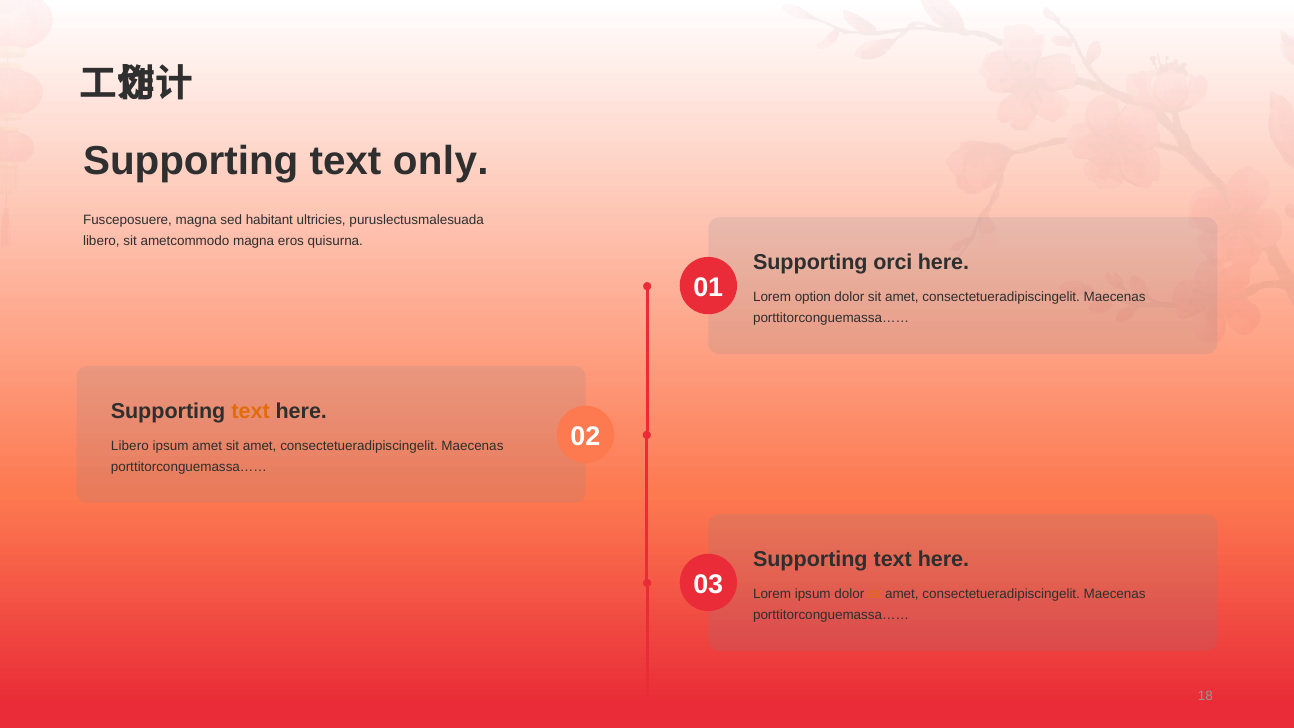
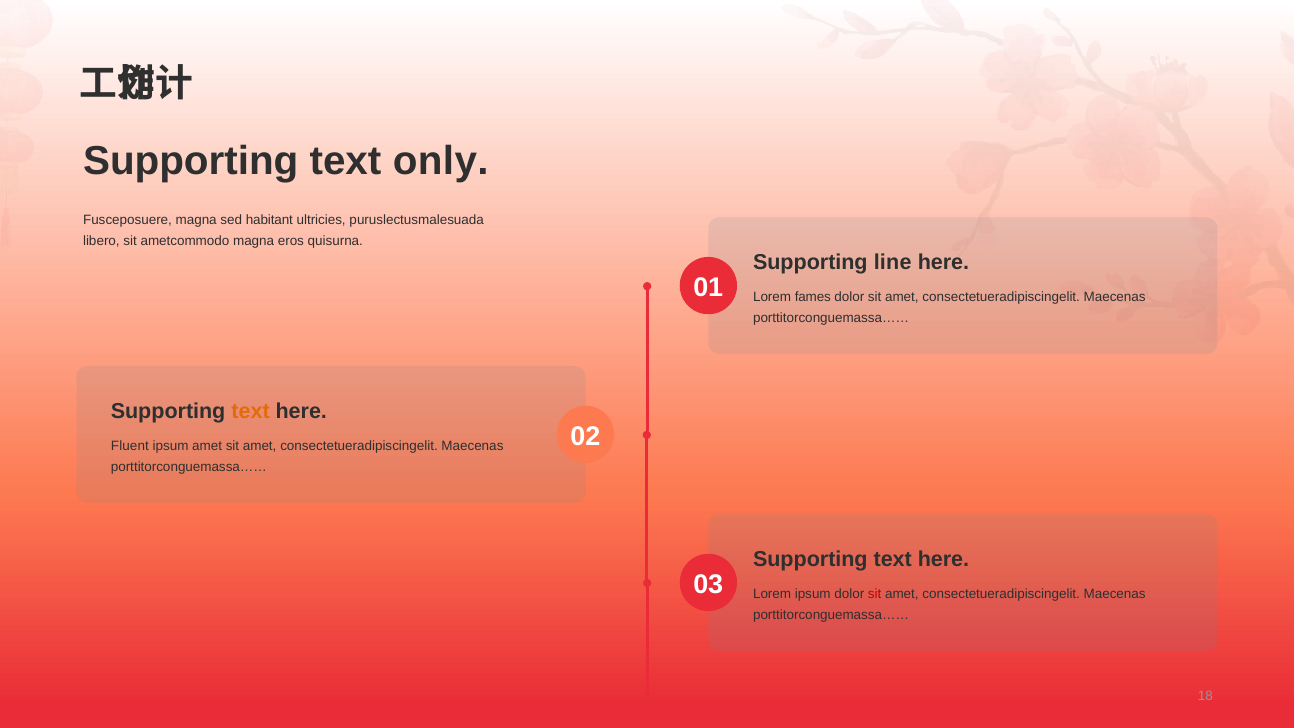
orci: orci -> line
option: option -> fames
Libero at (130, 446): Libero -> Fluent
sit at (875, 594) colour: orange -> red
